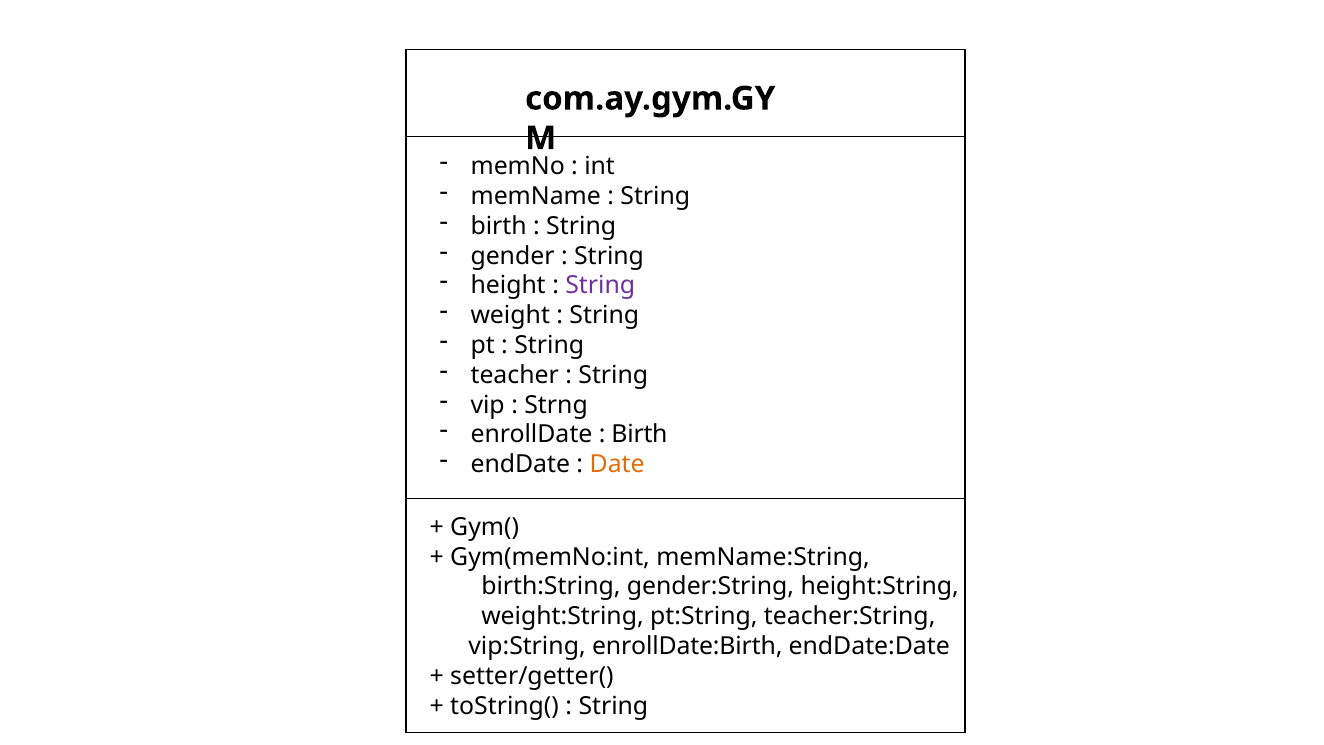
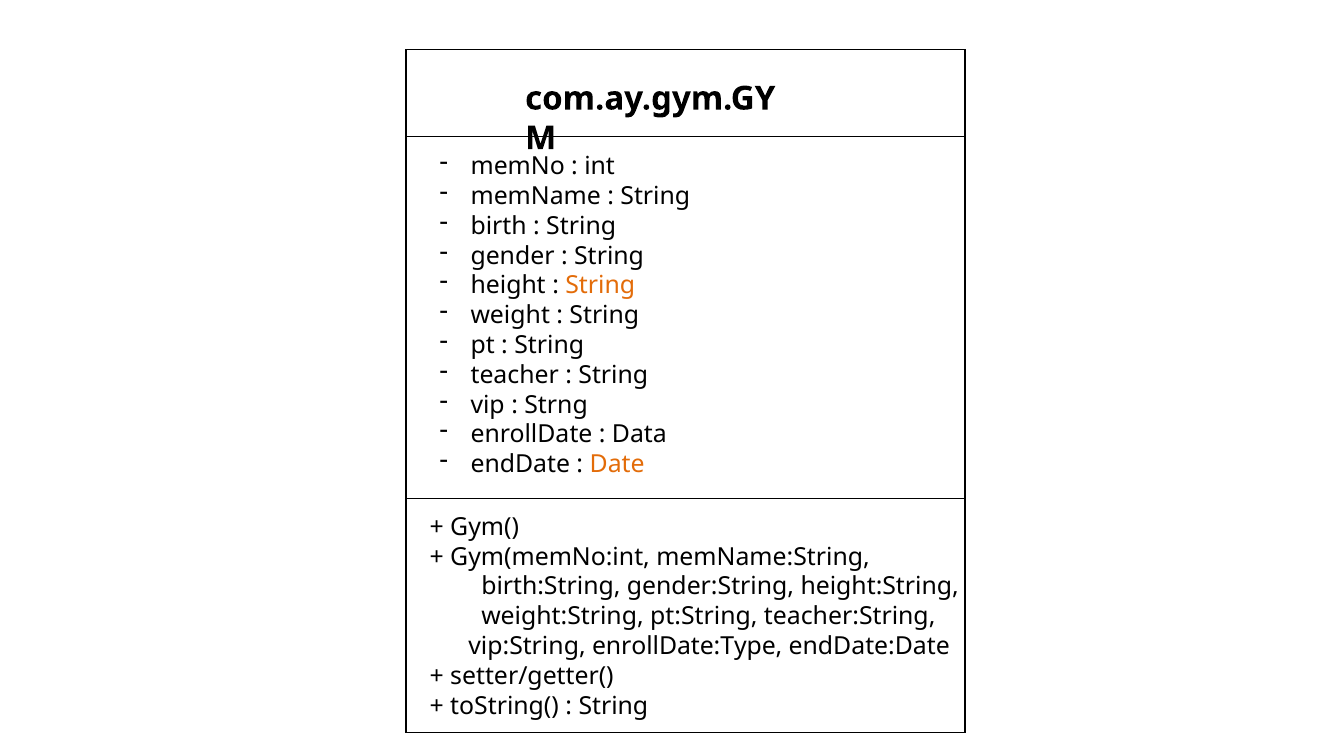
String at (600, 286) colour: purple -> orange
Birth at (640, 435): Birth -> Data
enrollDate:Birth: enrollDate:Birth -> enrollDate:Type
